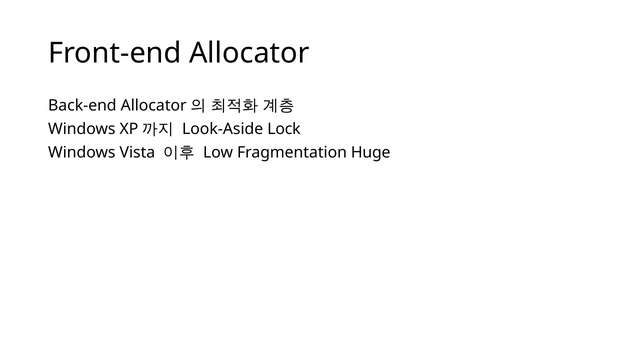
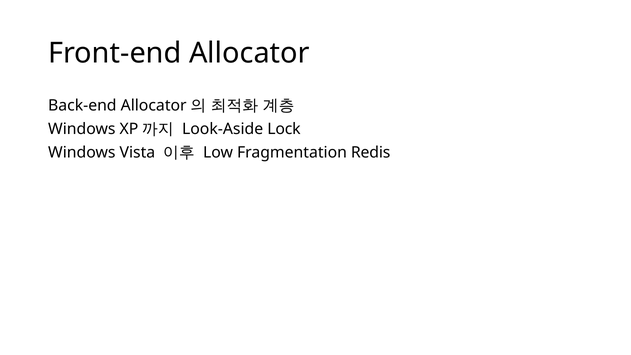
Huge: Huge -> Redis
